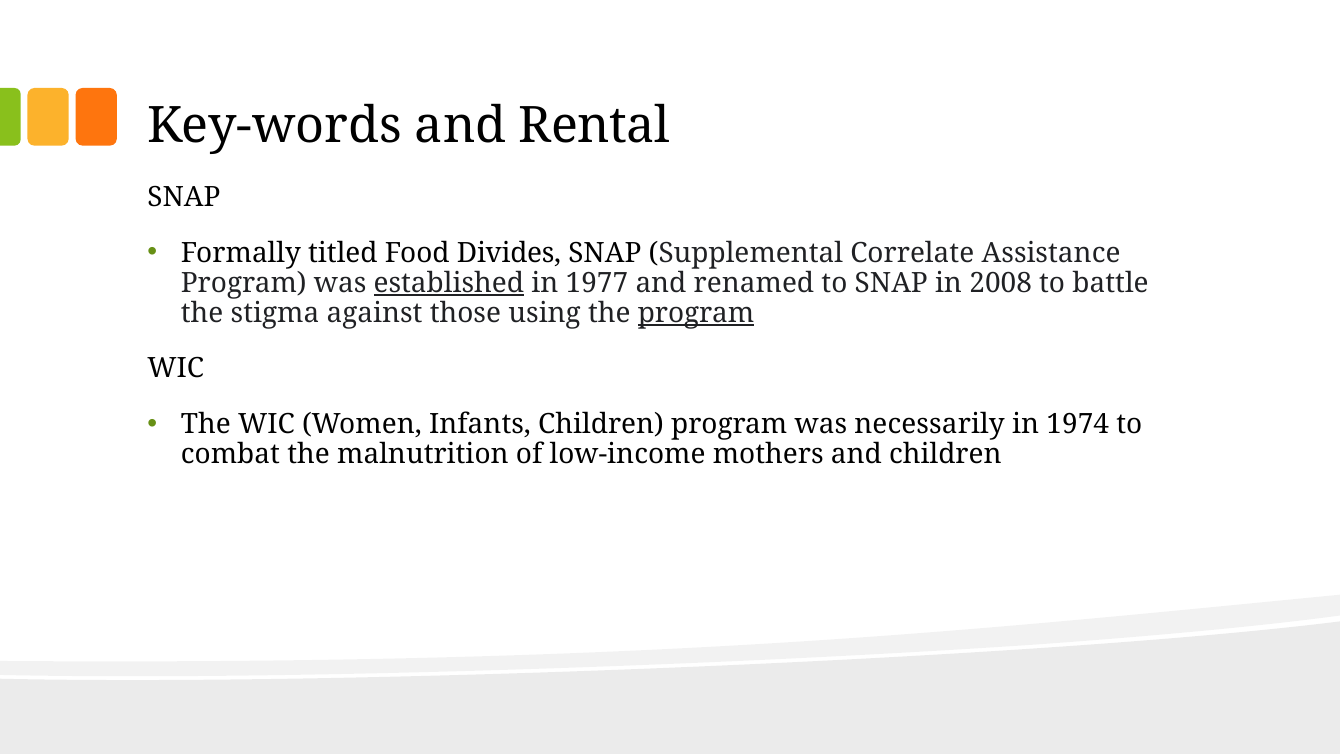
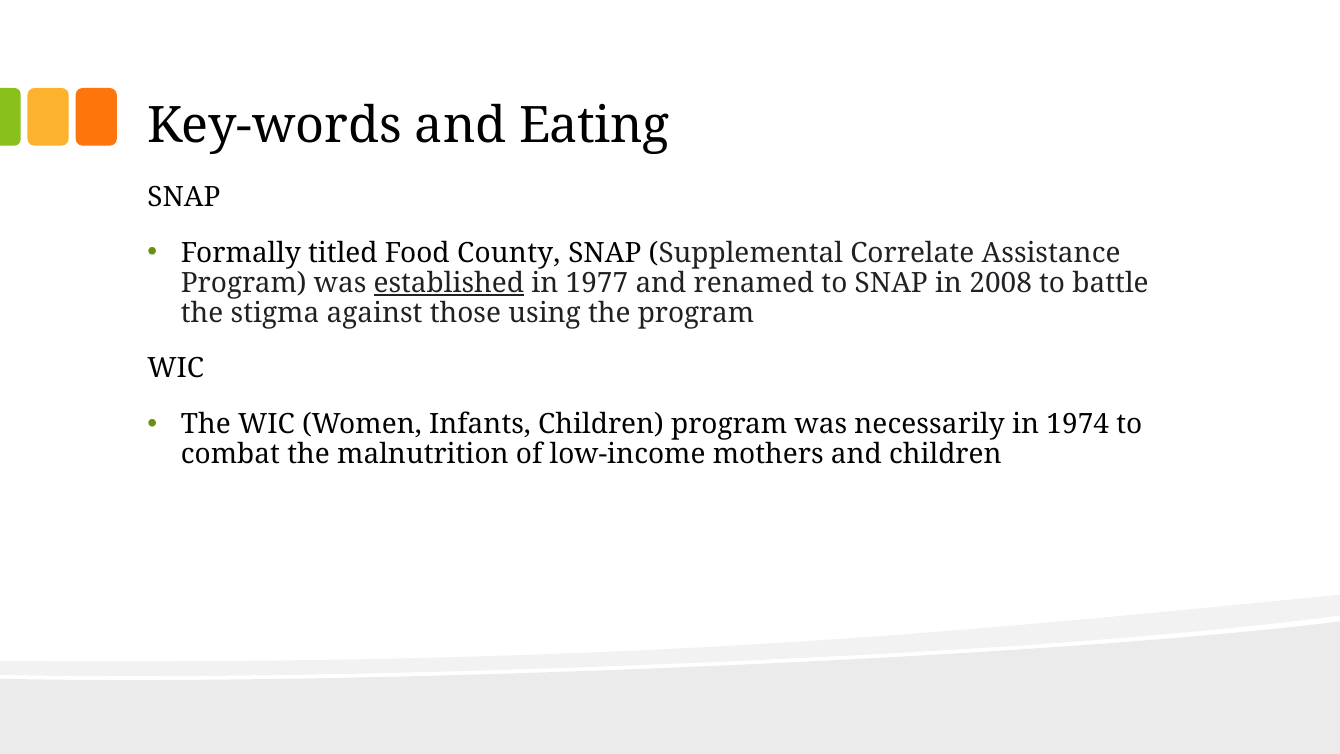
Rental: Rental -> Eating
Divides: Divides -> County
program at (696, 313) underline: present -> none
